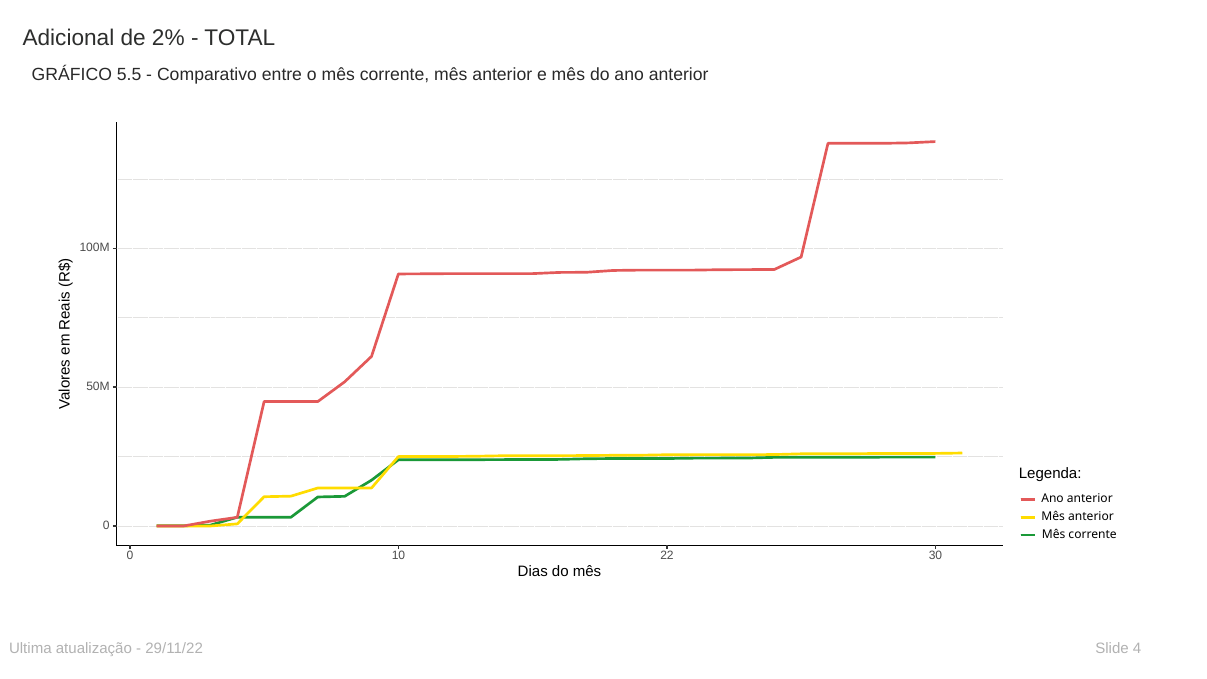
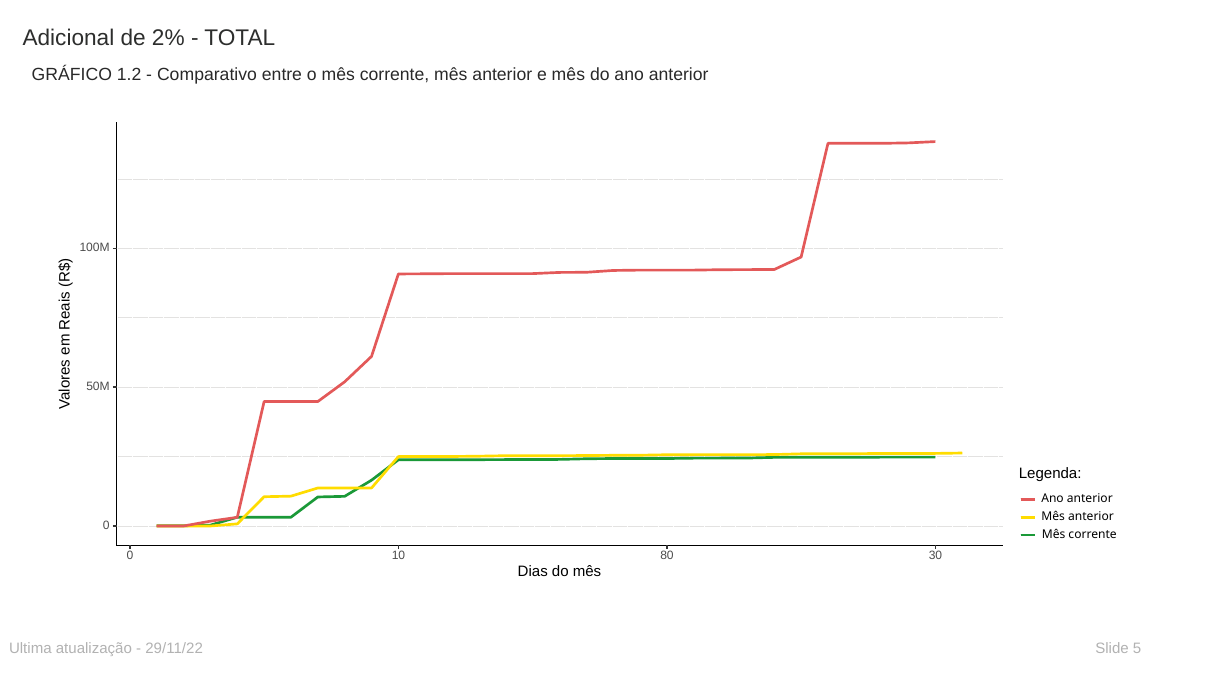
5.5: 5.5 -> 1.2
22: 22 -> 80
4: 4 -> 5
